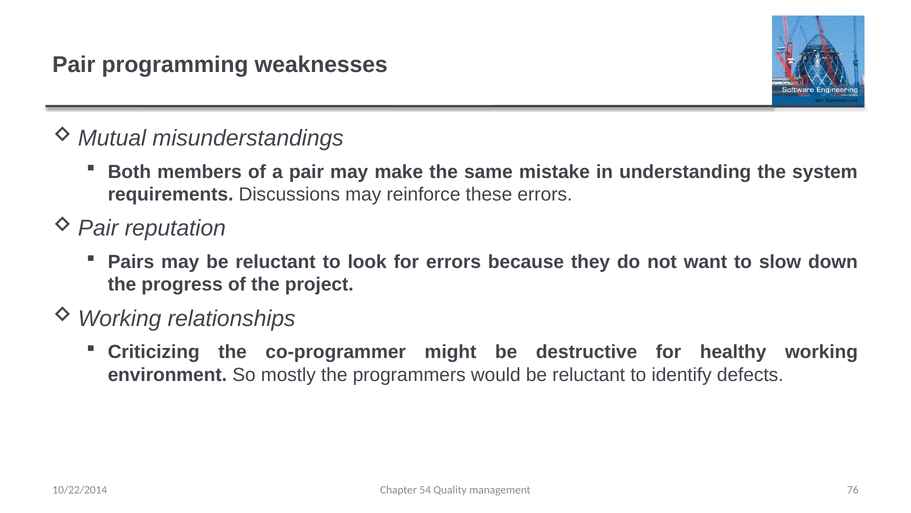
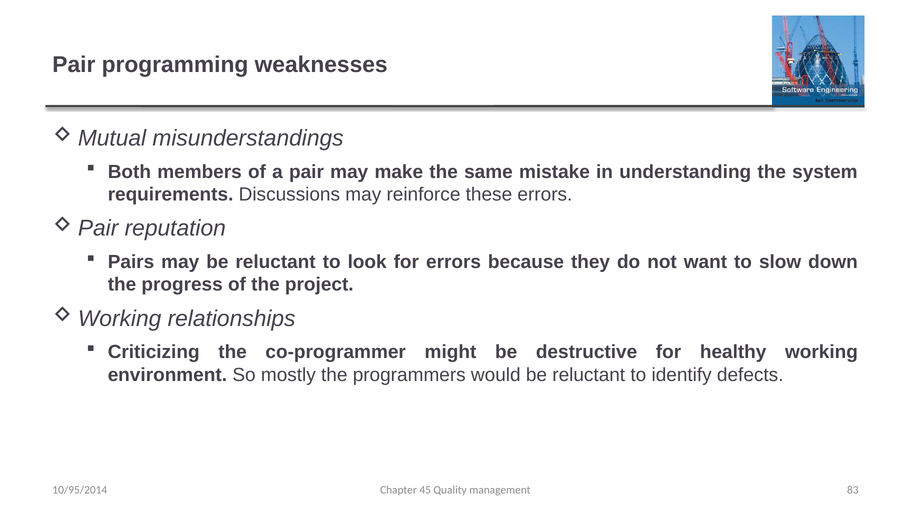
10/22/2014: 10/22/2014 -> 10/95/2014
54: 54 -> 45
76: 76 -> 83
